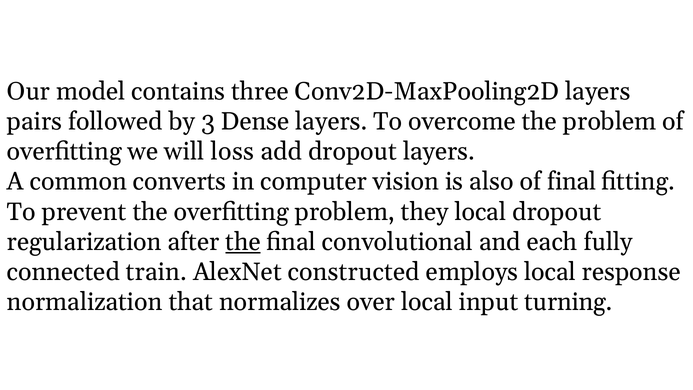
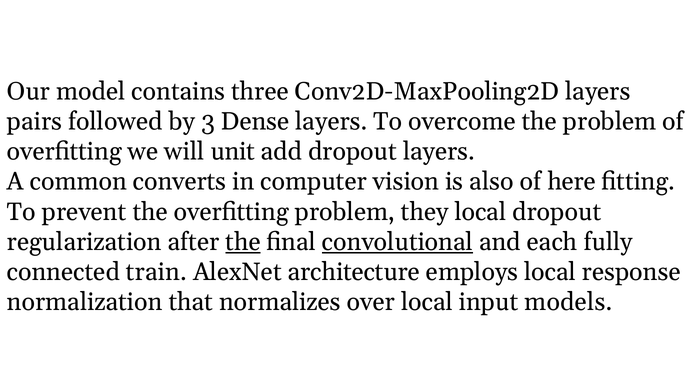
loss: loss -> unit
of final: final -> here
convolutional underline: none -> present
constructed: constructed -> architecture
turning: turning -> models
